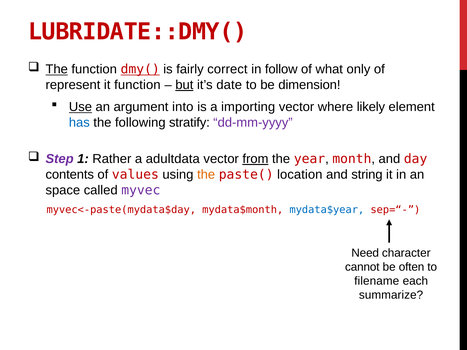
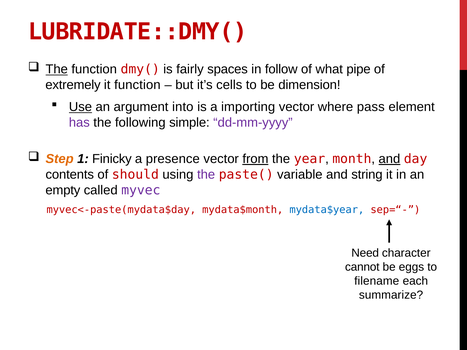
dmy( underline: present -> none
correct: correct -> spaces
only: only -> pipe
represent: represent -> extremely
but underline: present -> none
date: date -> cells
likely: likely -> pass
has colour: blue -> purple
stratify: stratify -> simple
Step colour: purple -> orange
Rather: Rather -> Finicky
adultdata: adultdata -> presence
and at (389, 159) underline: none -> present
values: values -> should
the at (206, 175) colour: orange -> purple
location: location -> variable
space: space -> empty
often: often -> eggs
